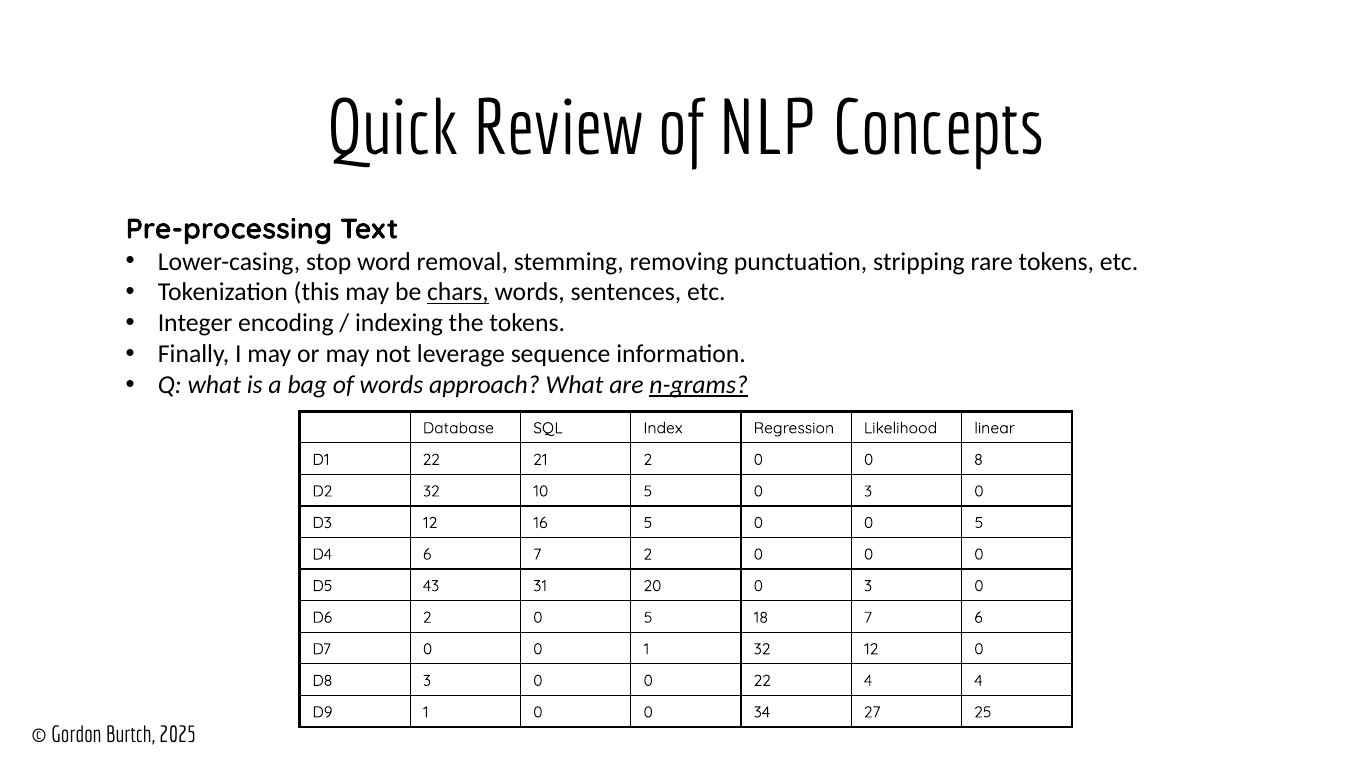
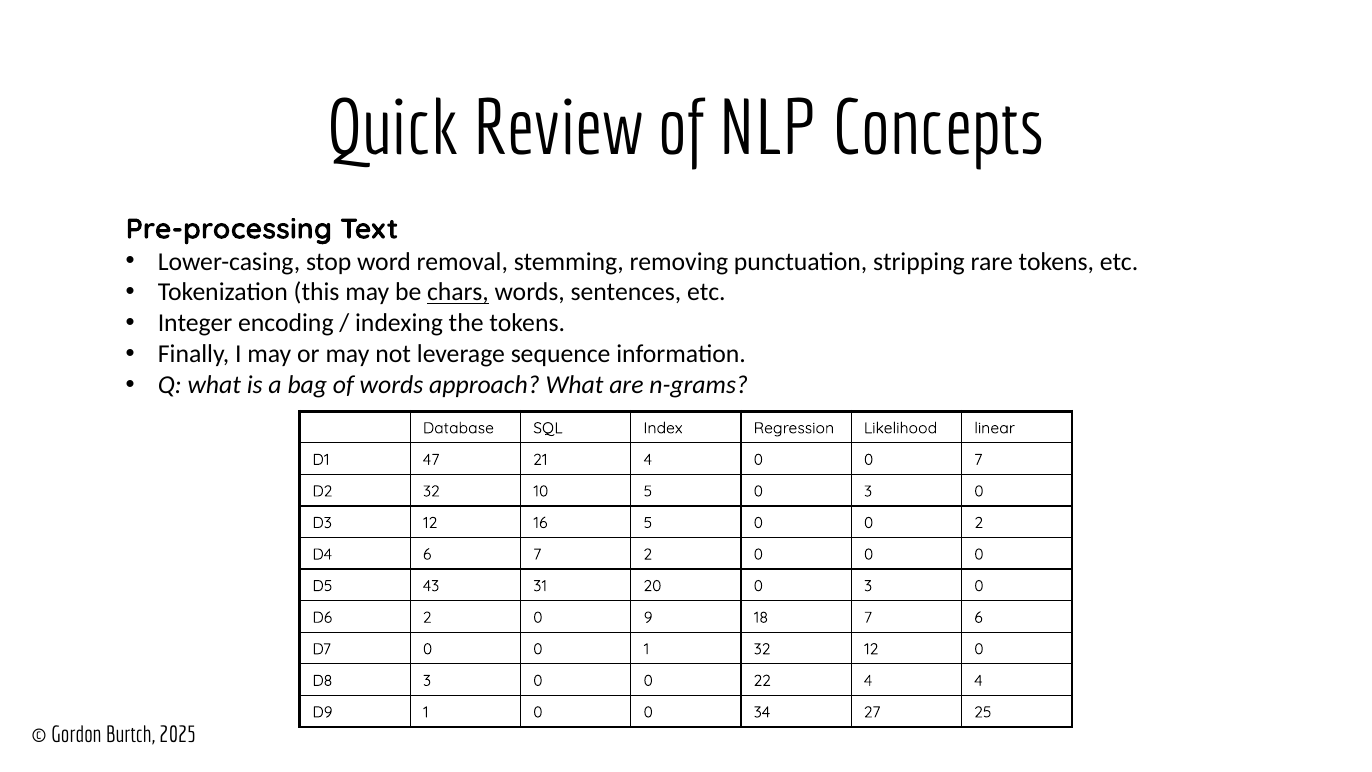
n-grams underline: present -> none
D1 22: 22 -> 47
21 2: 2 -> 4
0 8: 8 -> 7
0 0 5: 5 -> 2
2 0 5: 5 -> 9
